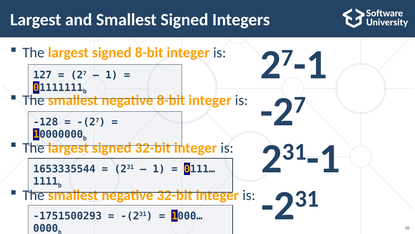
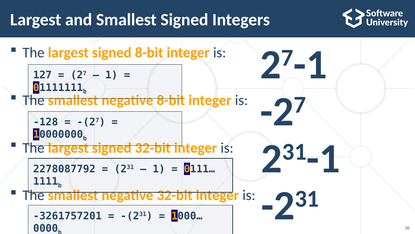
1653335544: 1653335544 -> 2278087792
-1751500293: -1751500293 -> -3261757201
